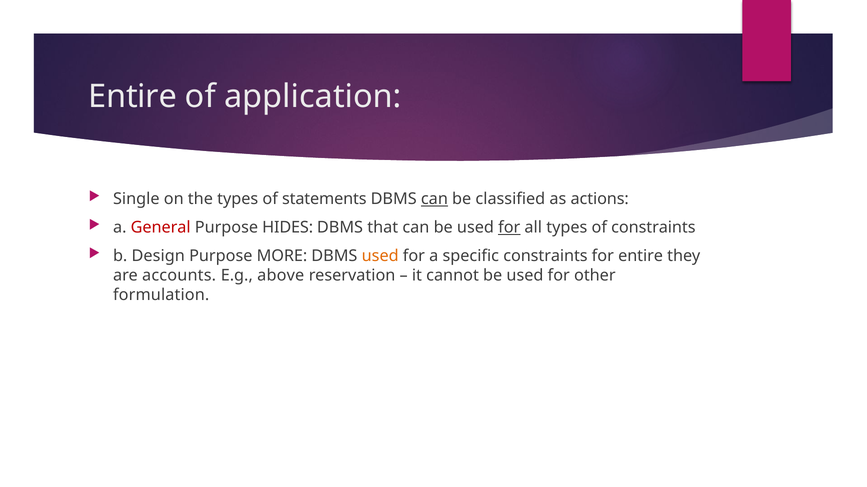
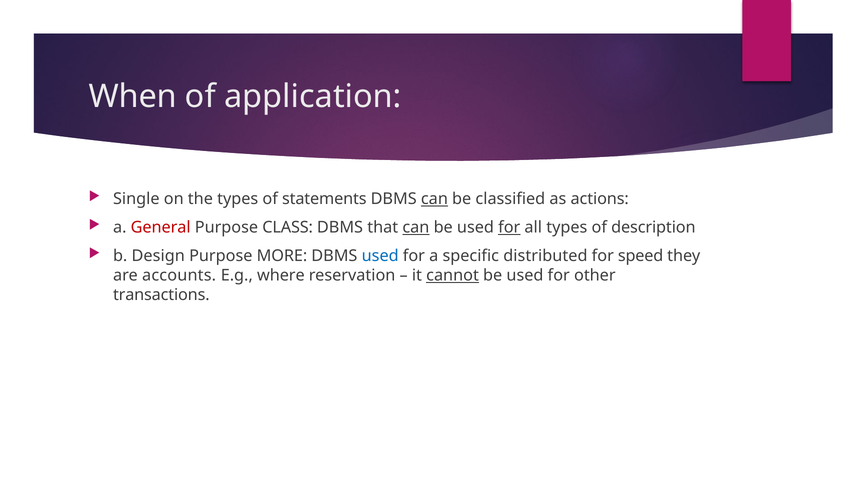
Entire at (133, 97): Entire -> When
HIDES: HIDES -> CLASS
can at (416, 228) underline: none -> present
of constraints: constraints -> description
used at (380, 256) colour: orange -> blue
specific constraints: constraints -> distributed
for entire: entire -> speed
above: above -> where
cannot underline: none -> present
formulation: formulation -> transactions
